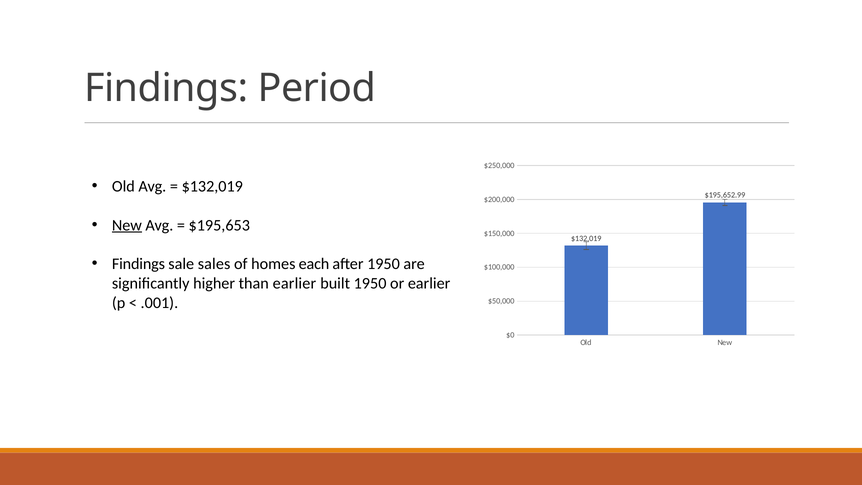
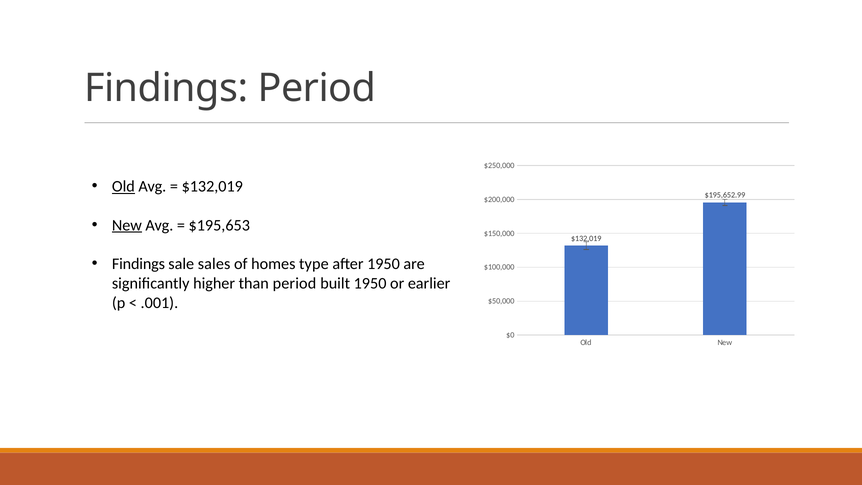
Old at (123, 186) underline: none -> present
each: each -> type
than earlier: earlier -> period
